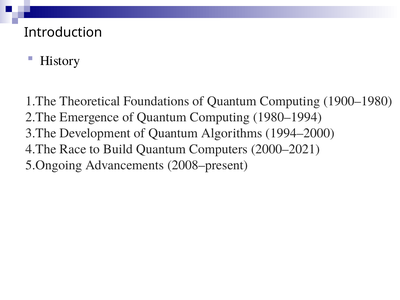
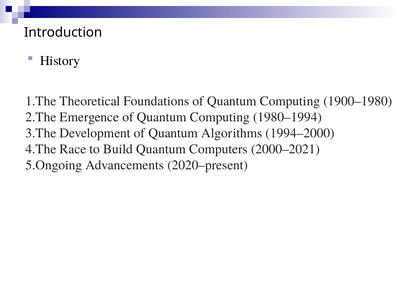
2008–present: 2008–present -> 2020–present
